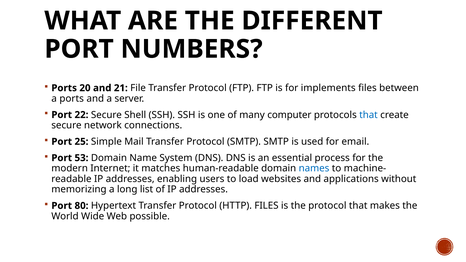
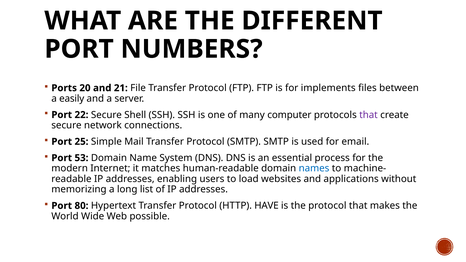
a ports: ports -> easily
that at (368, 115) colour: blue -> purple
HTTP FILES: FILES -> HAVE
